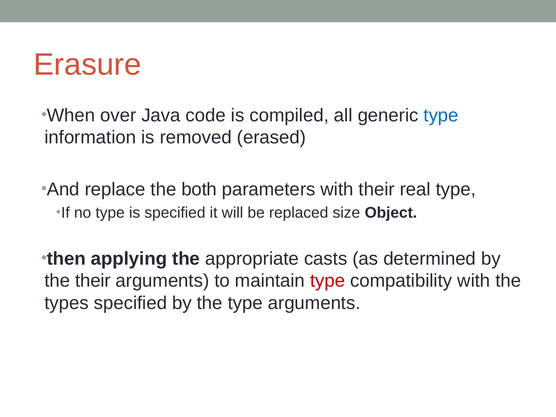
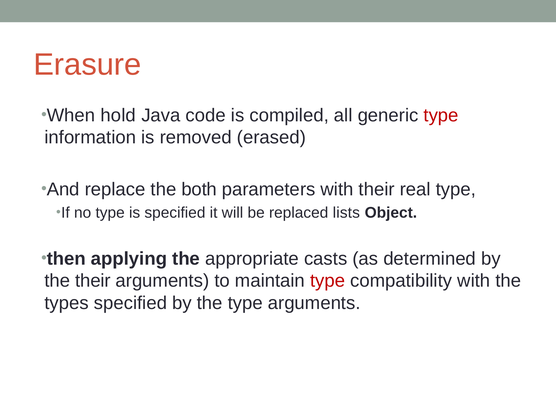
over: over -> hold
type at (441, 115) colour: blue -> red
size: size -> lists
